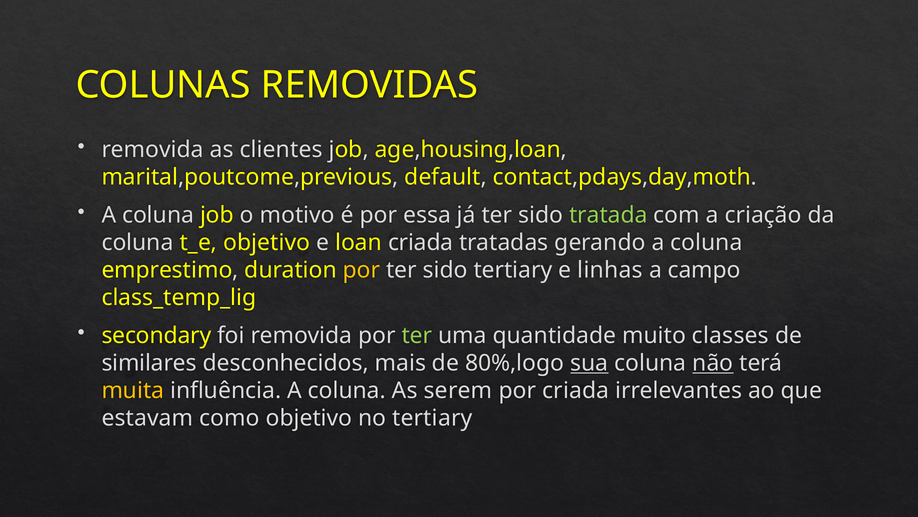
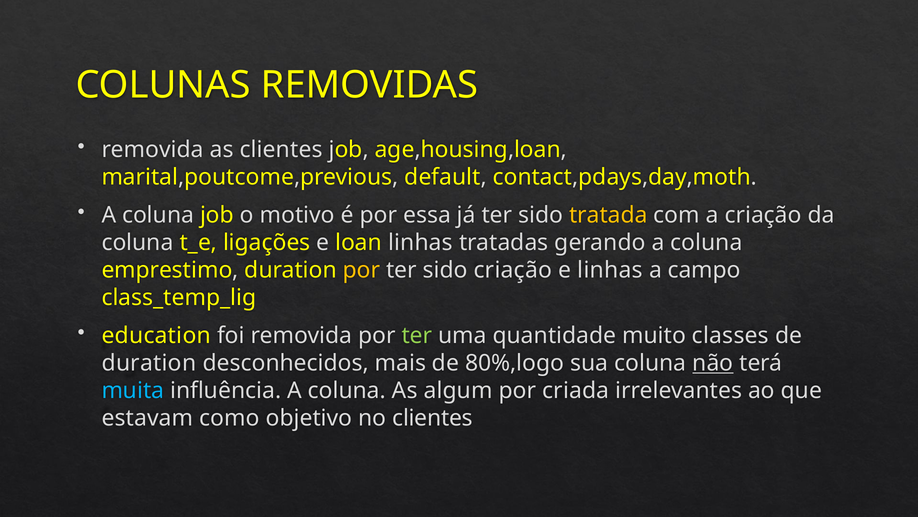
tratada colour: light green -> yellow
t_e objetivo: objetivo -> ligações
loan criada: criada -> linhas
sido tertiary: tertiary -> criação
secondary: secondary -> education
similares at (149, 363): similares -> duration
sua underline: present -> none
muita colour: yellow -> light blue
serem: serem -> algum
no tertiary: tertiary -> clientes
